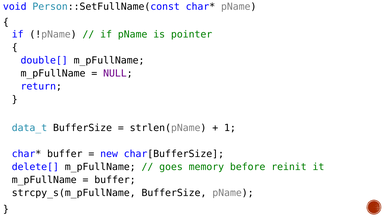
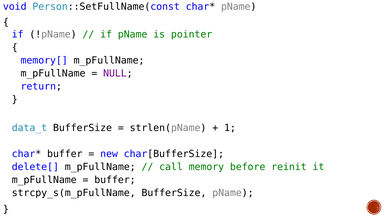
double[: double[ -> memory[
goes: goes -> call
